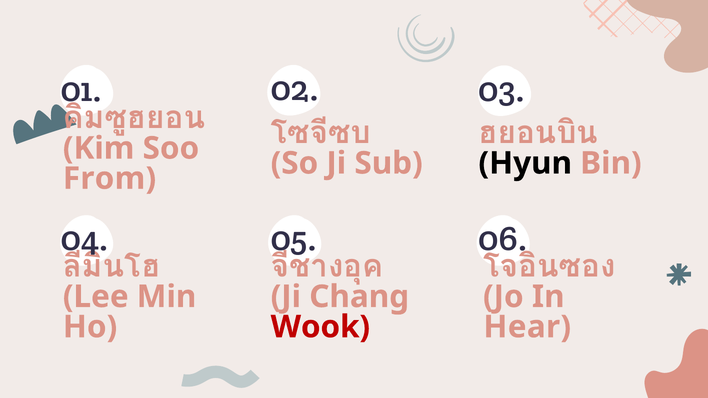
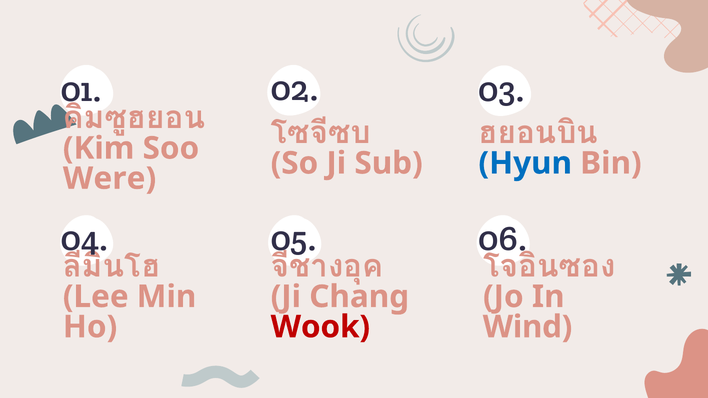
Hyun colour: black -> blue
From: From -> Were
Hear: Hear -> Wind
